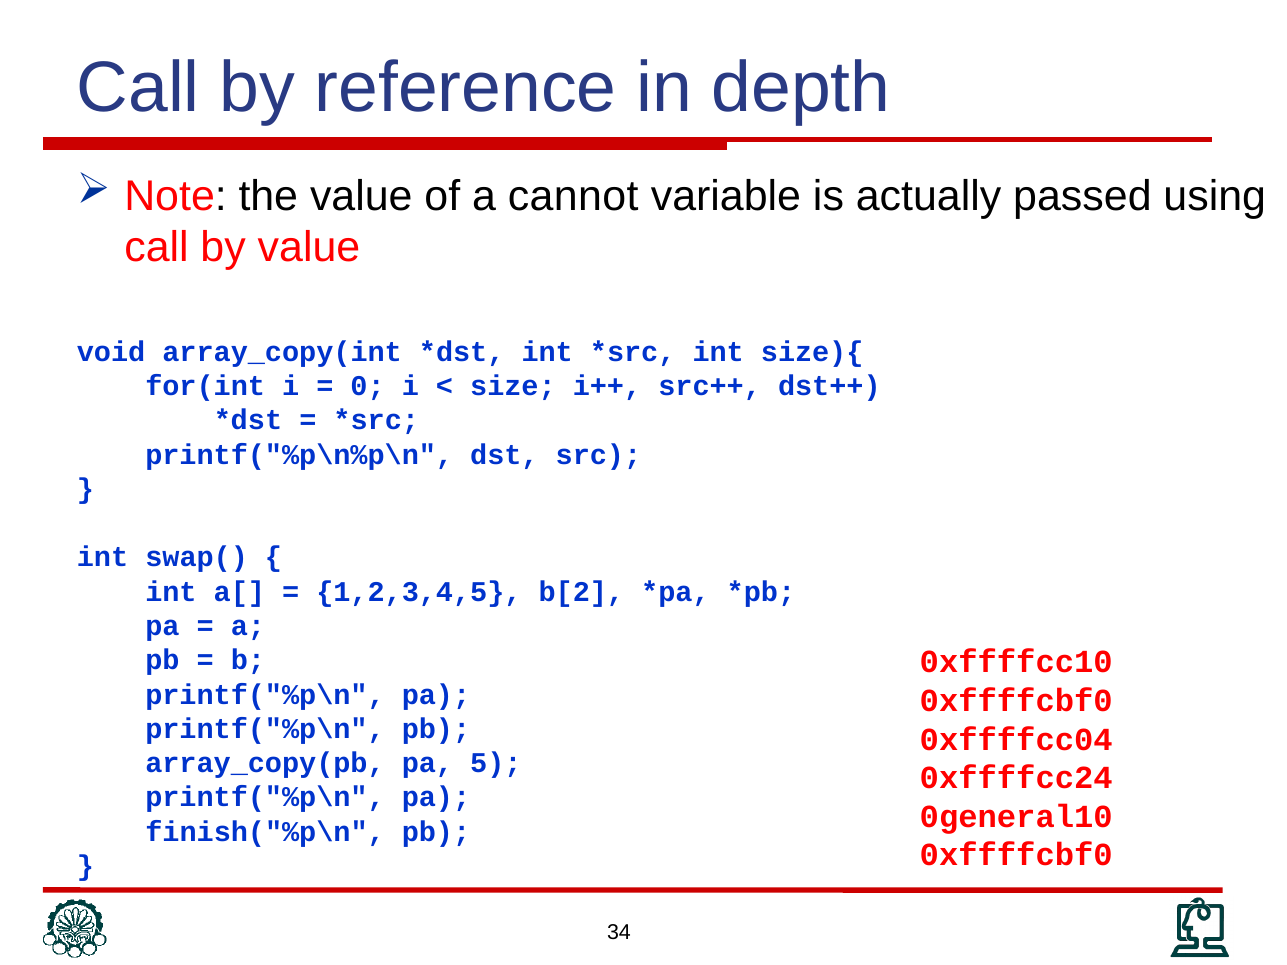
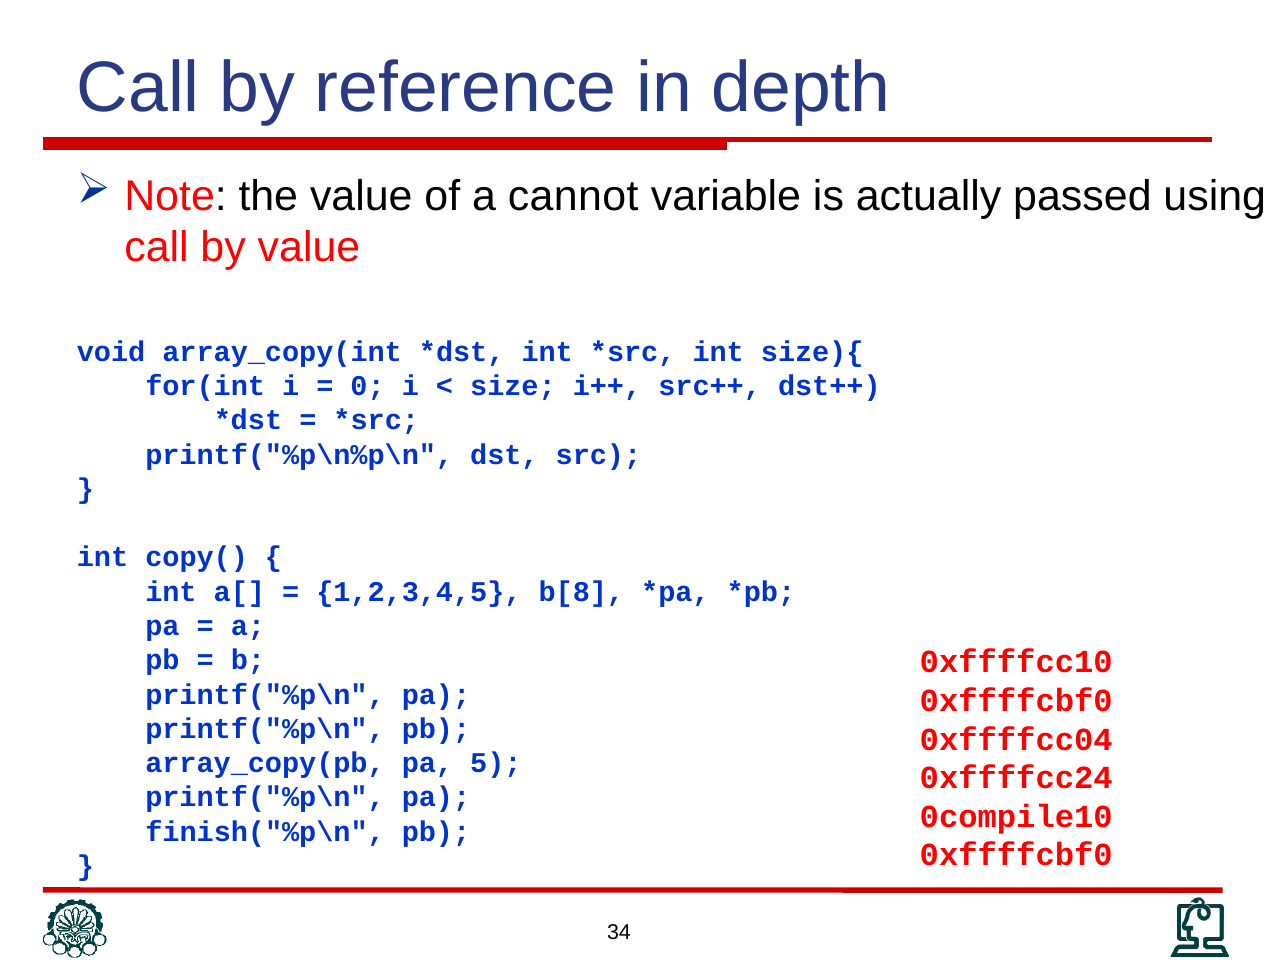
swap(: swap( -> copy(
b[2: b[2 -> b[8
0general10: 0general10 -> 0compile10
